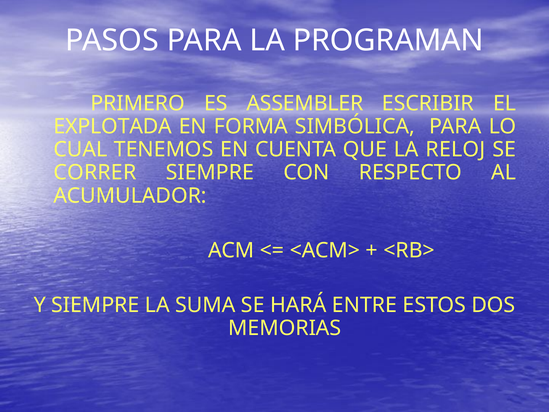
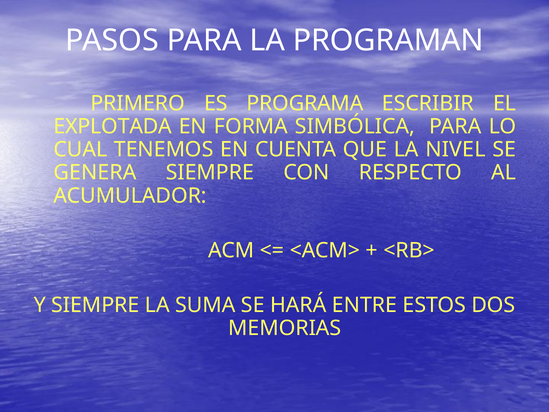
ASSEMBLER: ASSEMBLER -> PROGRAMA
RELOJ: RELOJ -> NIVEL
CORRER: CORRER -> GENERA
